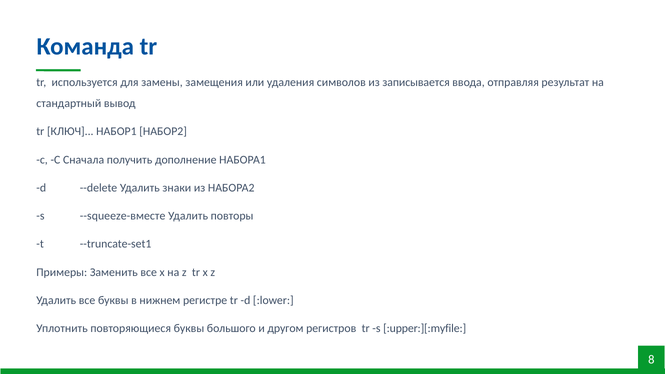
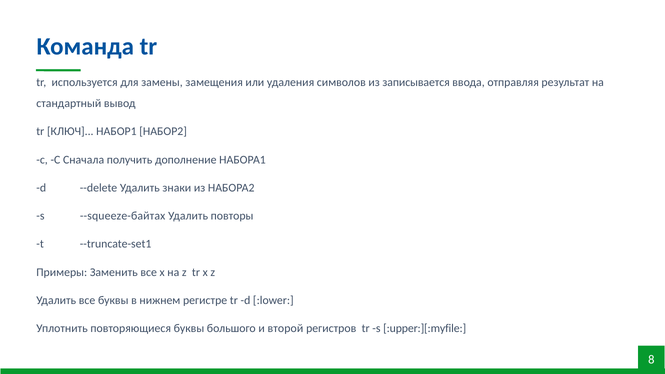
--squeeze-вместе: --squeeze-вместе -> --squeeze-байтах
другом: другом -> второй
